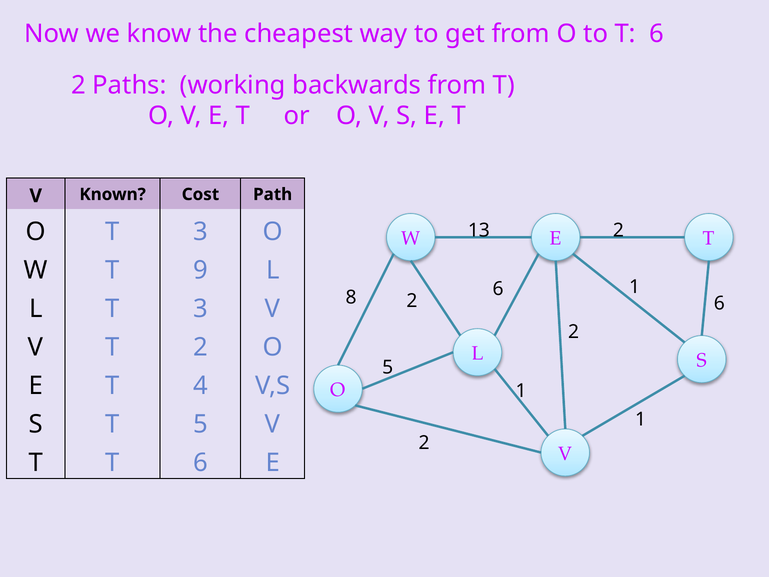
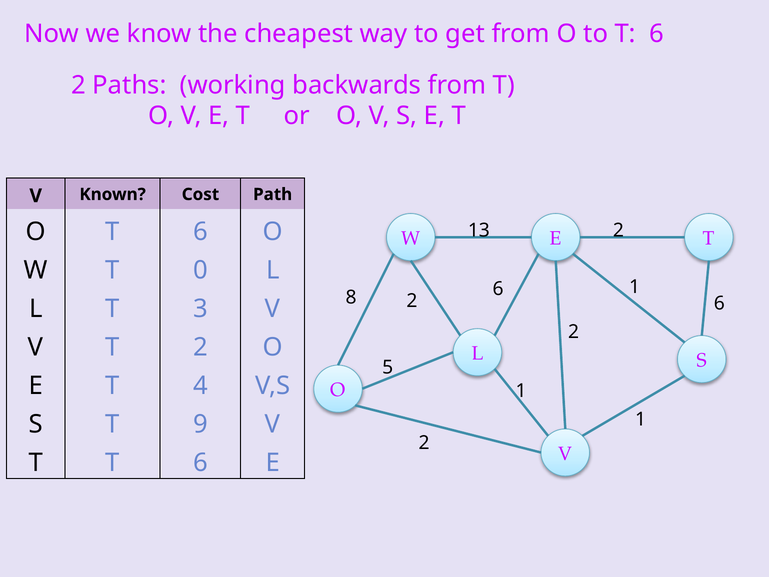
O T 3: 3 -> 6
9: 9 -> 0
T 5: 5 -> 9
